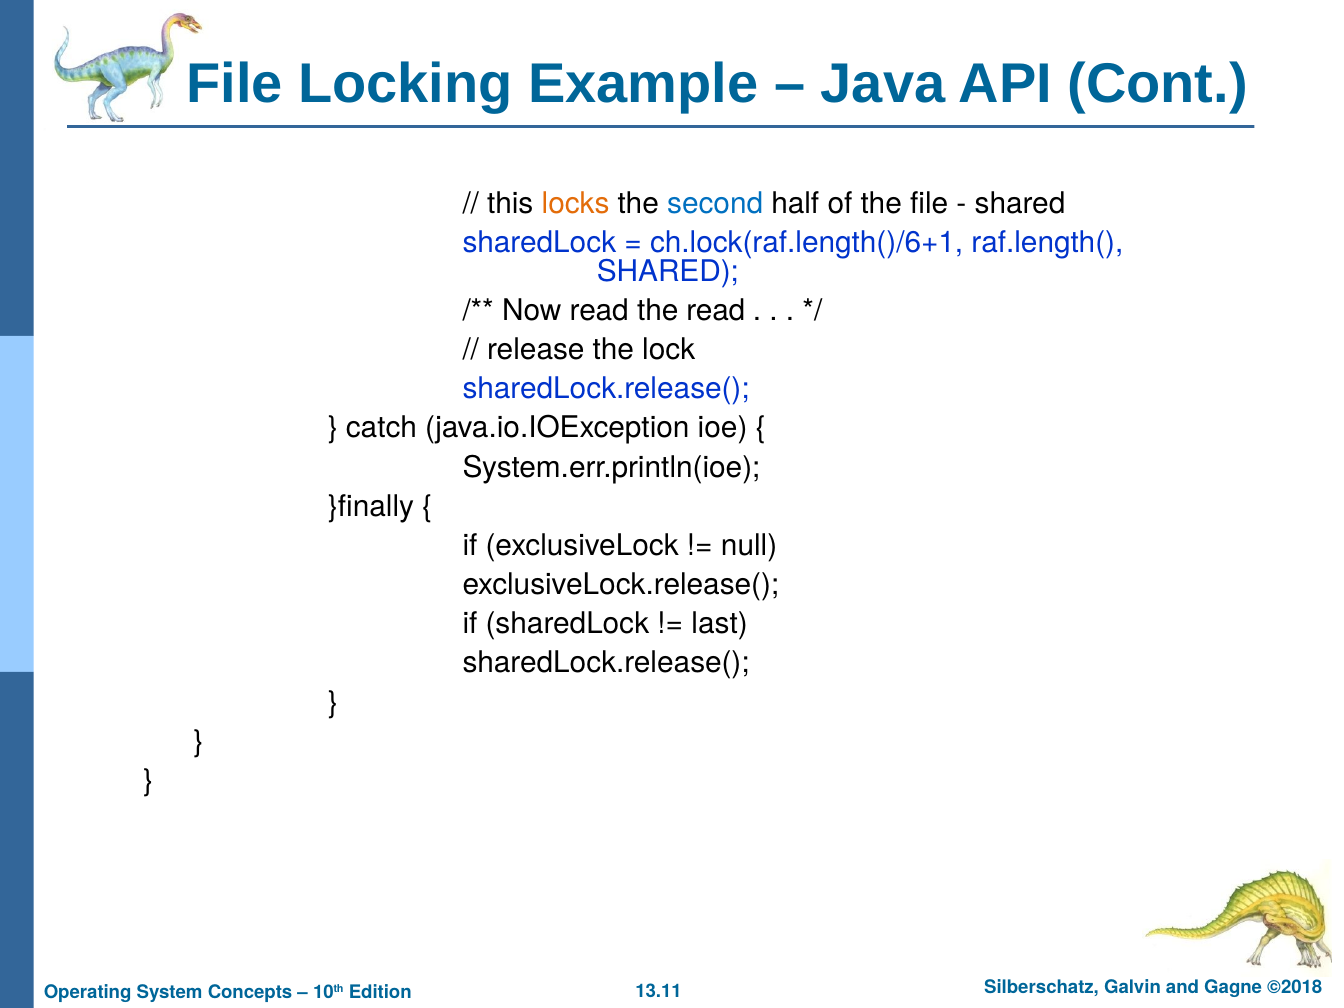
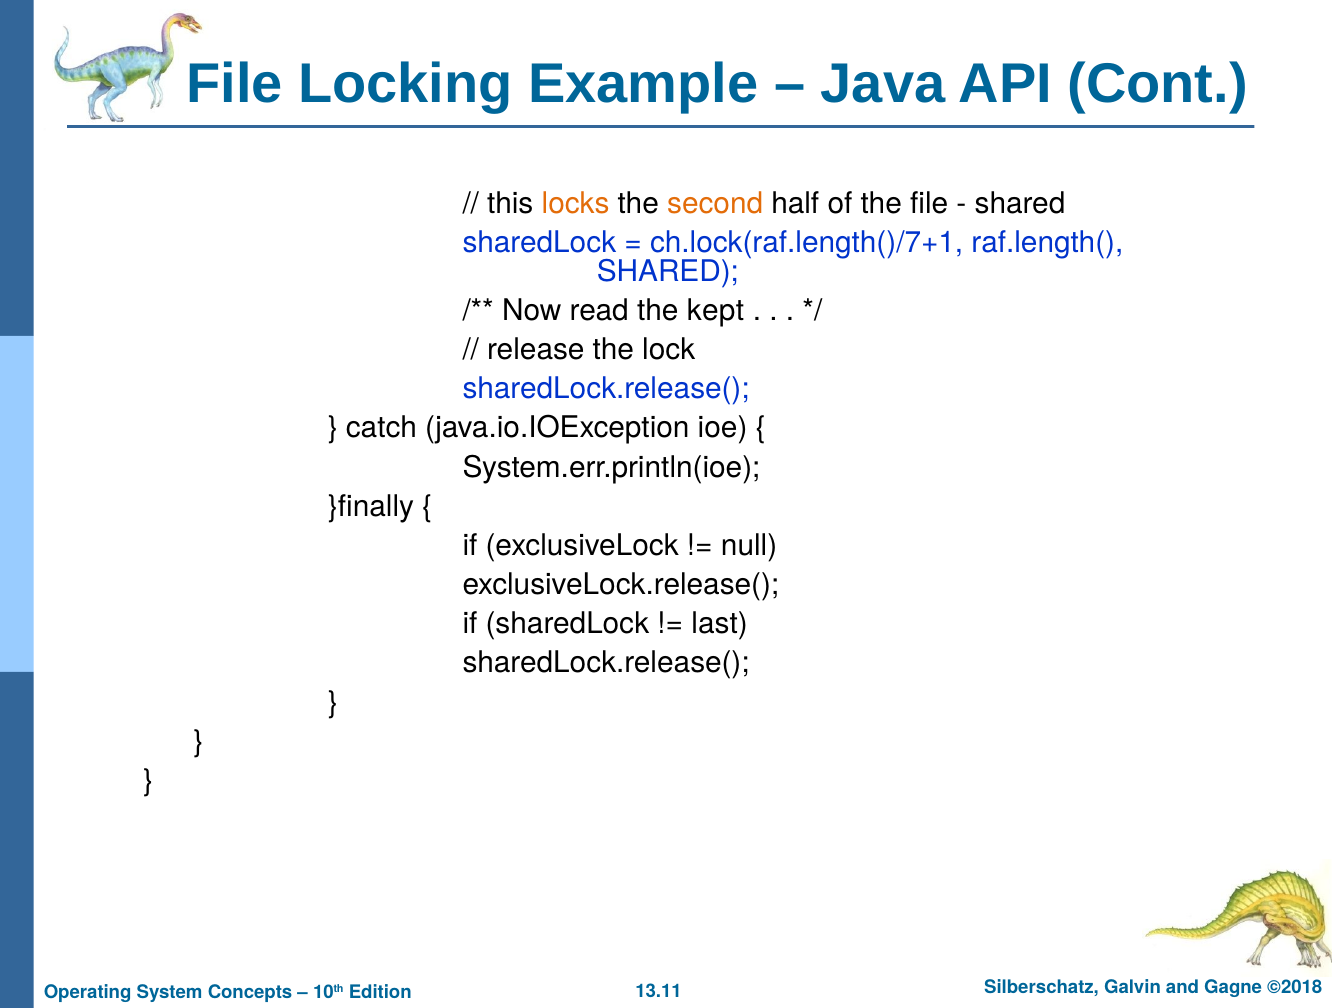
second colour: blue -> orange
ch.lock(raf.length()/6+1: ch.lock(raf.length()/6+1 -> ch.lock(raf.length()/7+1
the read: read -> kept
